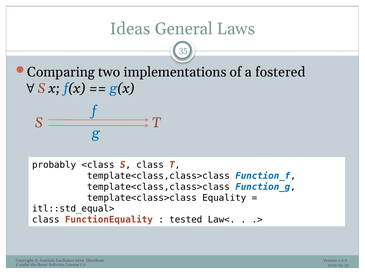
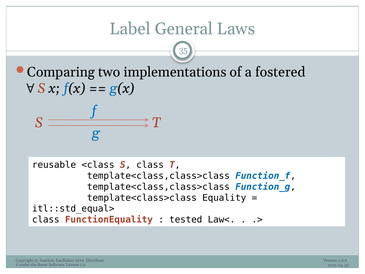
Ideas: Ideas -> Label
probably: probably -> reusable
